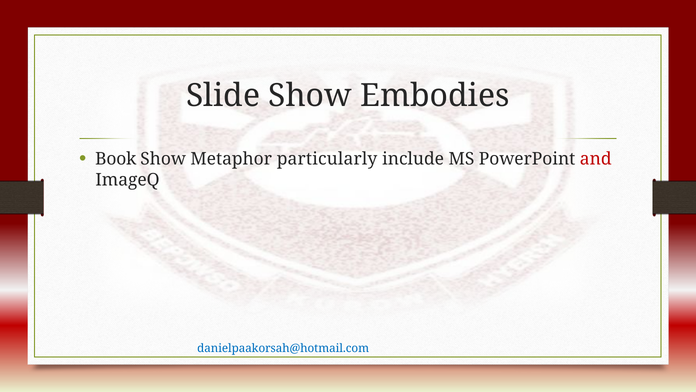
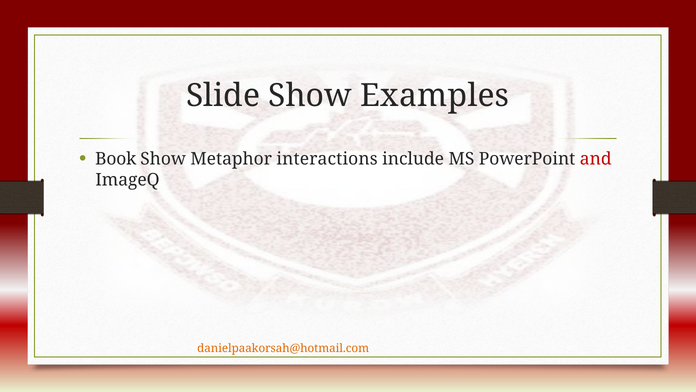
Embodies: Embodies -> Examples
particularly: particularly -> interactions
danielpaakorsah@hotmail.com colour: blue -> orange
